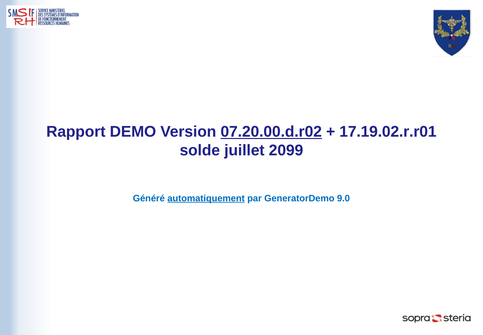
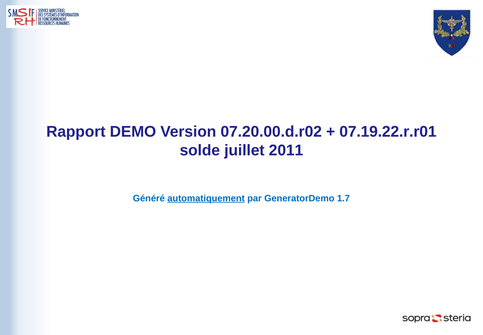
07.20.00.d.r02 underline: present -> none
17.19.02.r.r01: 17.19.02.r.r01 -> 07.19.22.r.r01
2099: 2099 -> 2011
9.0: 9.0 -> 1.7
